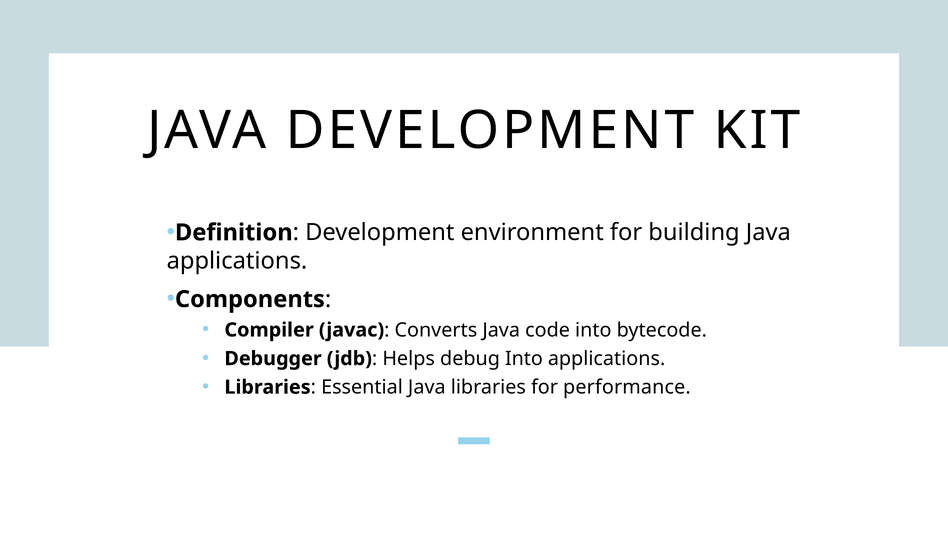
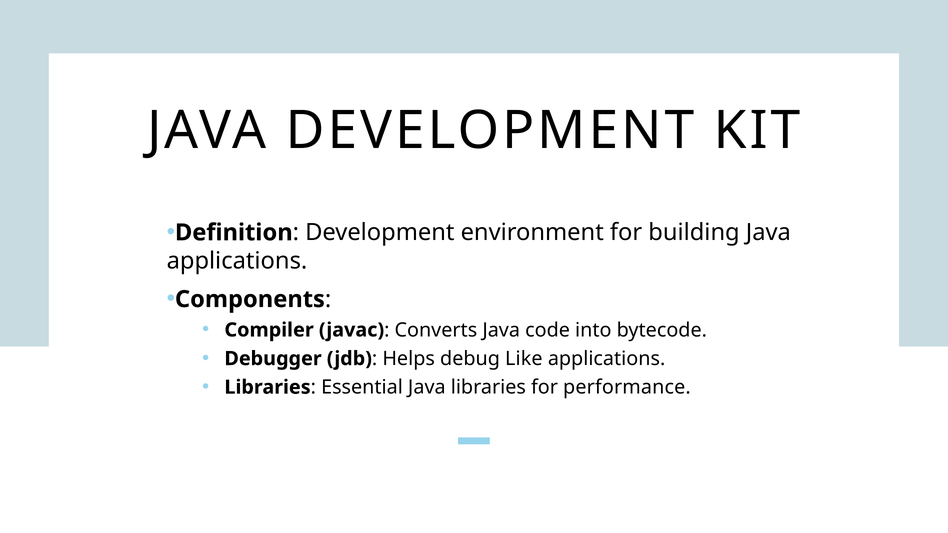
debug Into: Into -> Like
